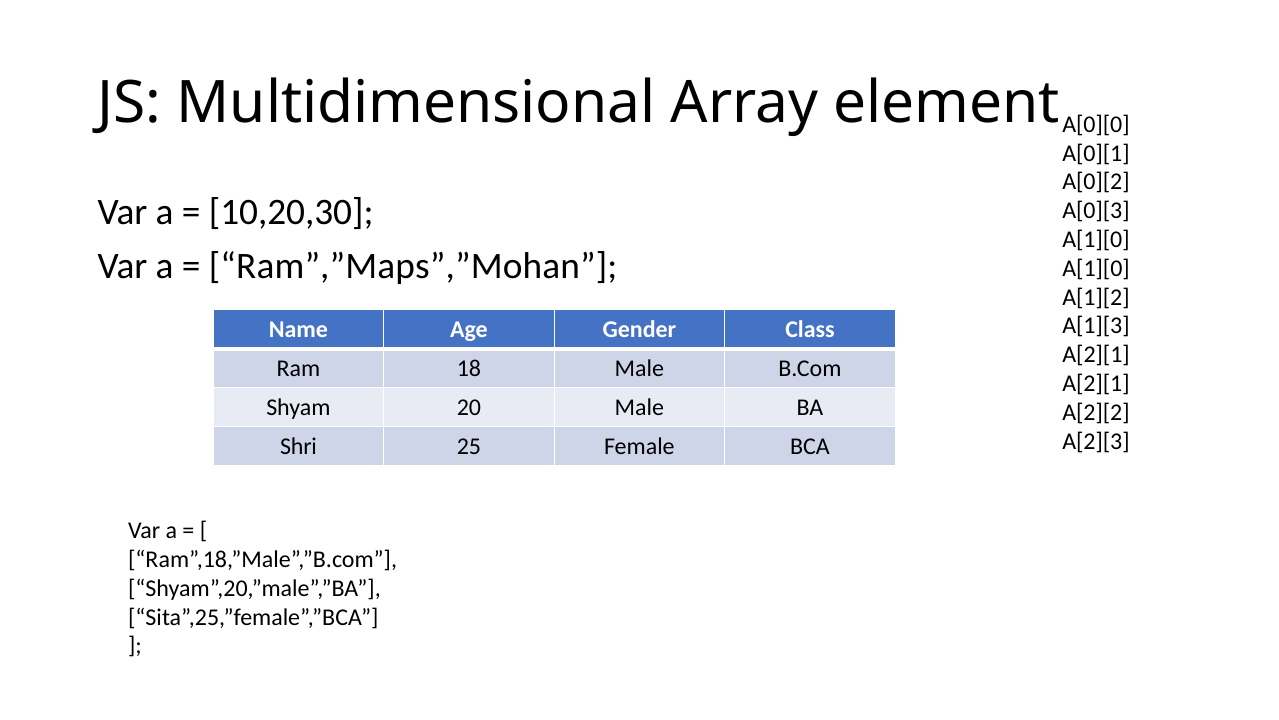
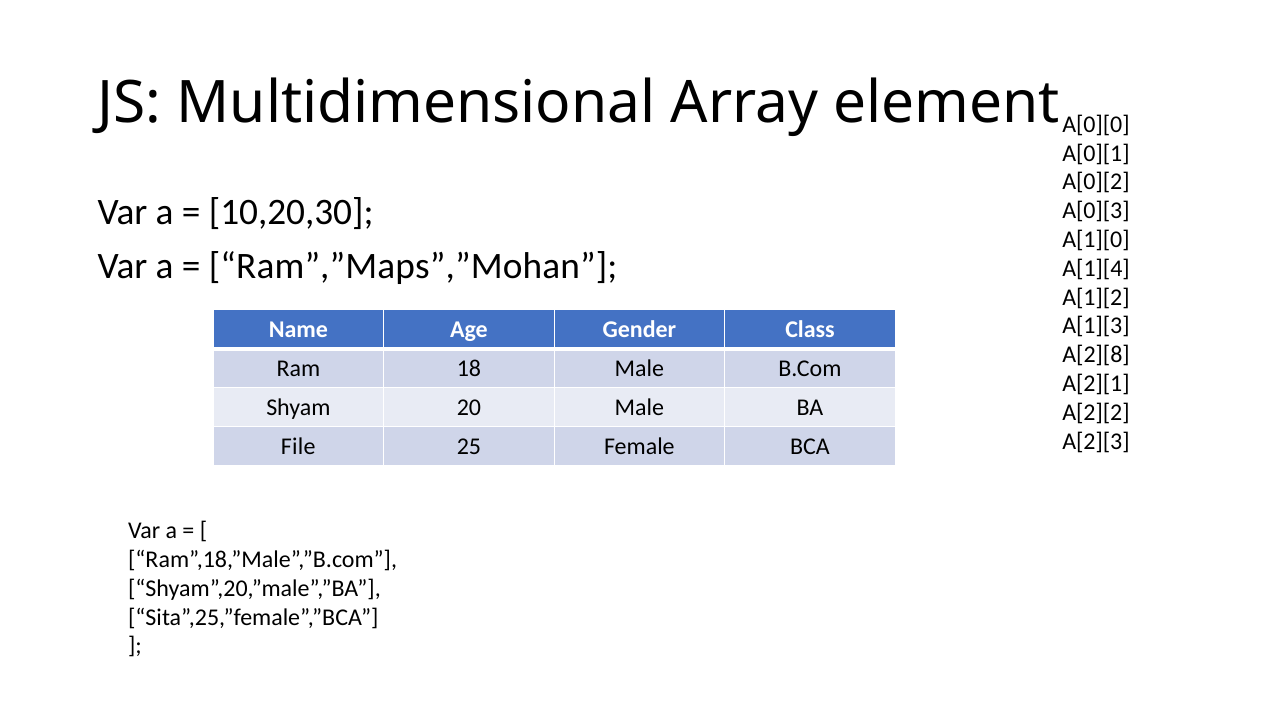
A[1][0 at (1096, 268): A[1][0 -> A[1][4
A[2][1 at (1096, 355): A[2][1 -> A[2][8
Shri: Shri -> File
